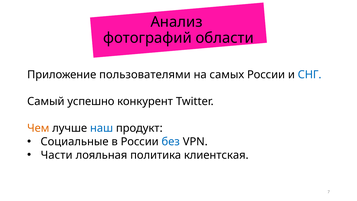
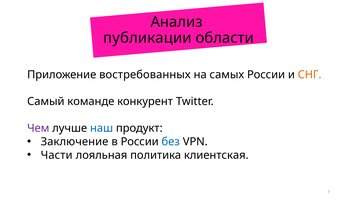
фотографий: фотографий -> публикации
пользователями: пользователями -> востребованных
СНГ colour: blue -> orange
успешно: успешно -> команде
Чем colour: orange -> purple
Социальные: Социальные -> Заключение
